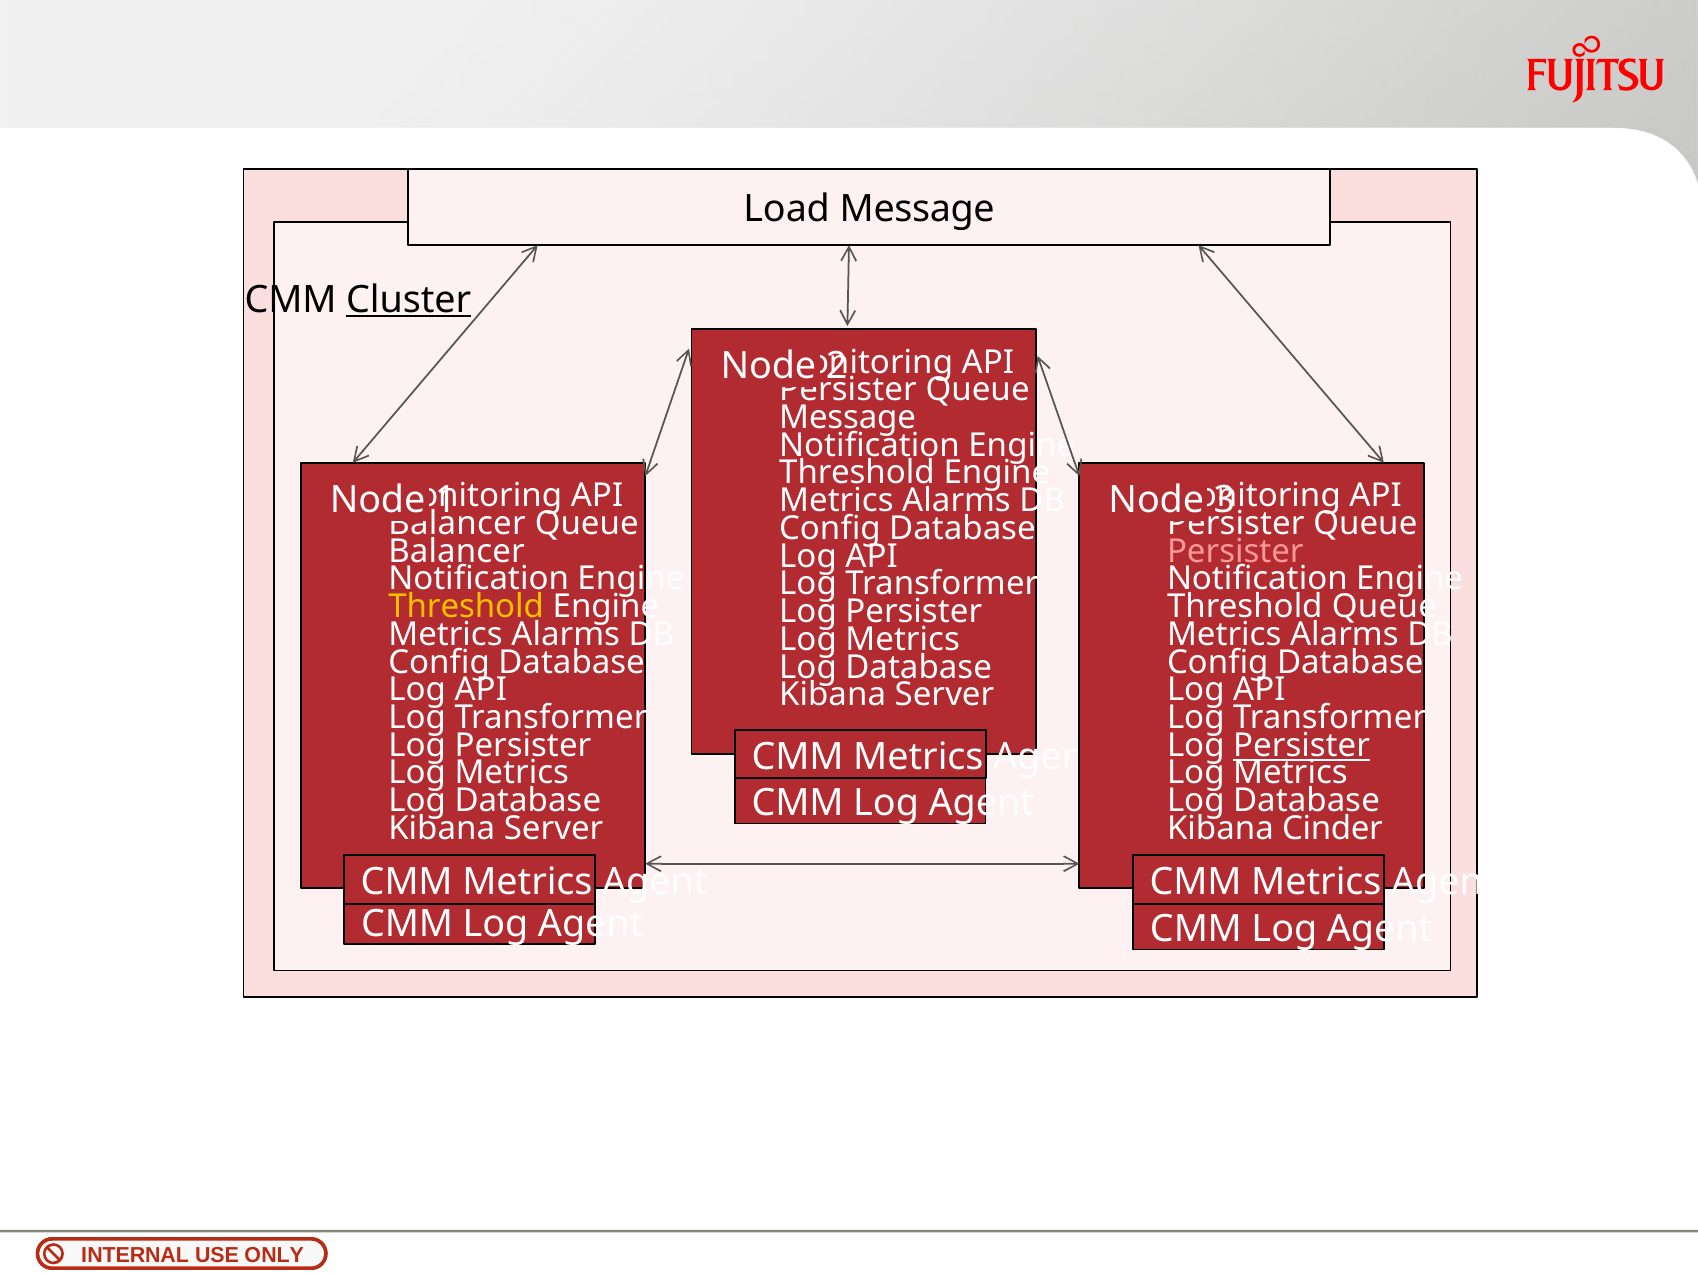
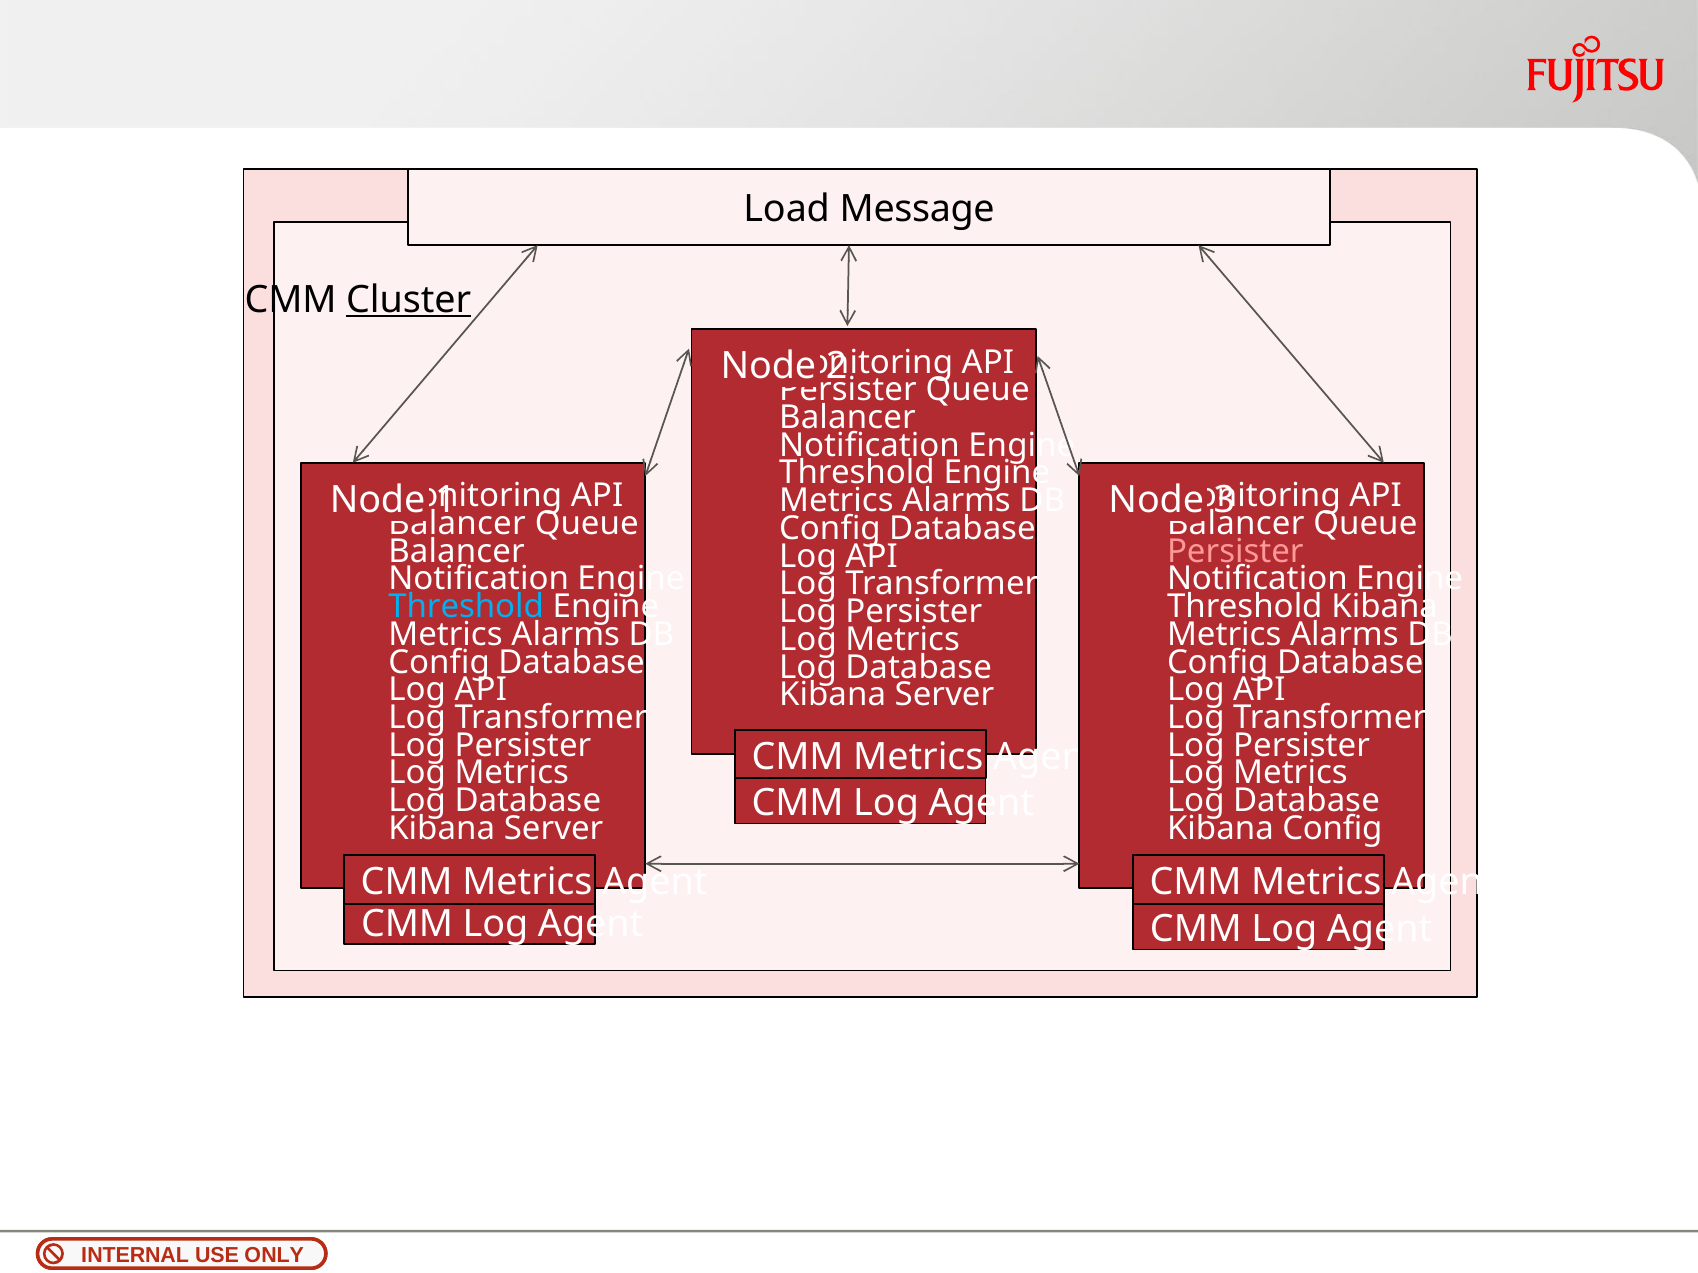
Message at (848, 418): Message -> Balancer
Persister at (1236, 524): Persister -> Balancer
Threshold at (466, 607) colour: yellow -> light blue
Threshold Queue: Queue -> Kibana
Persister at (1302, 746) underline: present -> none
Kibana Cinder: Cinder -> Config
